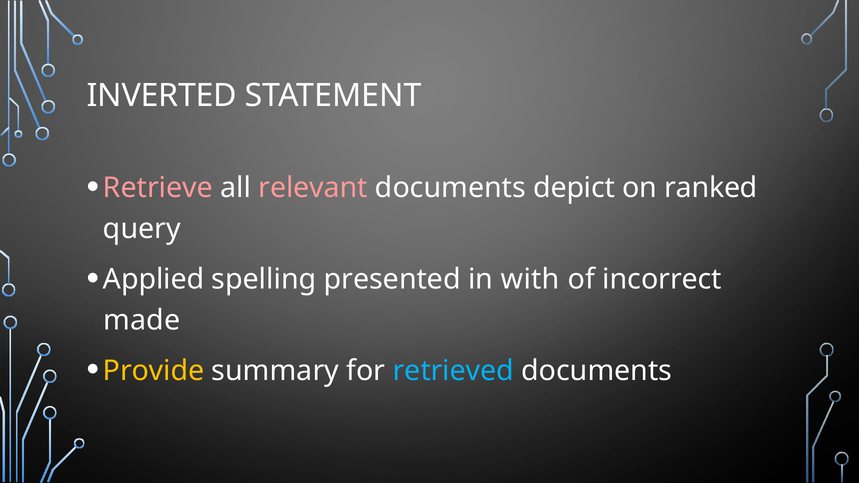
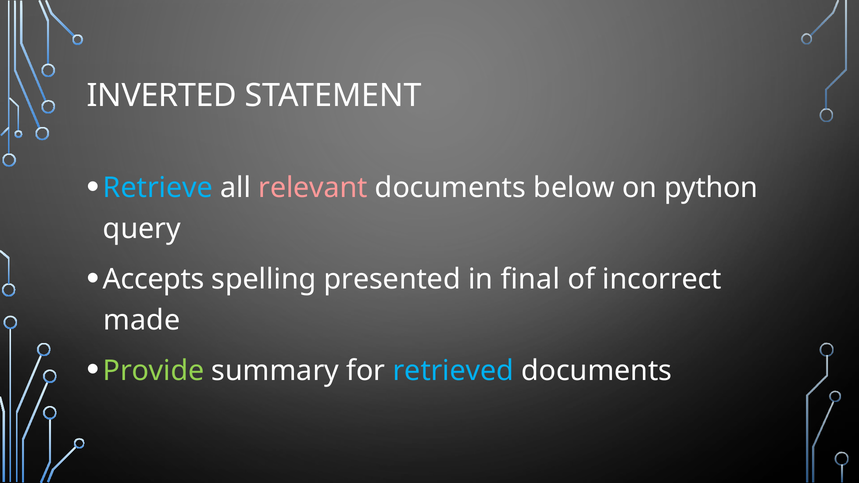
Retrieve colour: pink -> light blue
depict: depict -> below
ranked: ranked -> python
Applied: Applied -> Accepts
with: with -> final
Provide colour: yellow -> light green
